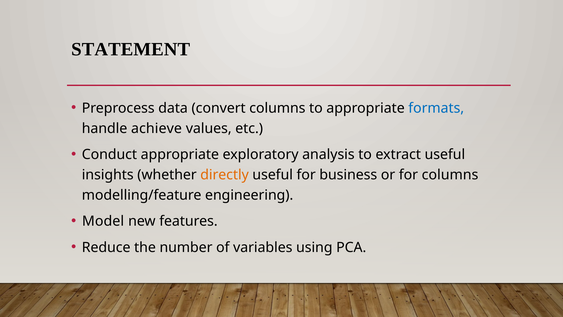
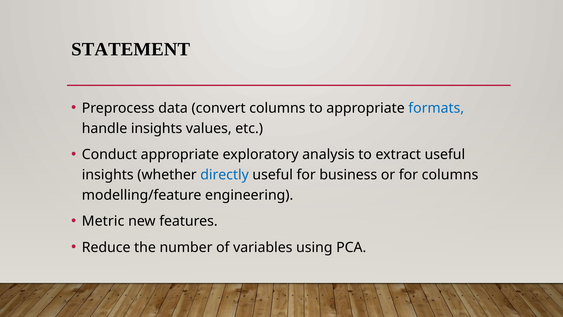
handle achieve: achieve -> insights
directly colour: orange -> blue
Model: Model -> Metric
